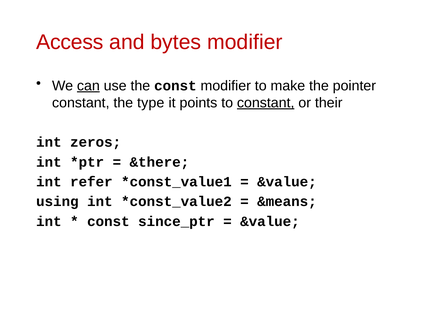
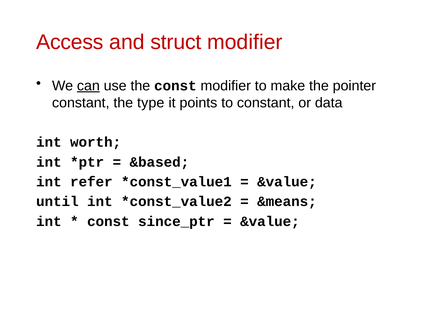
bytes: bytes -> struct
constant at (266, 103) underline: present -> none
their: their -> data
zeros: zeros -> worth
&there: &there -> &based
using: using -> until
